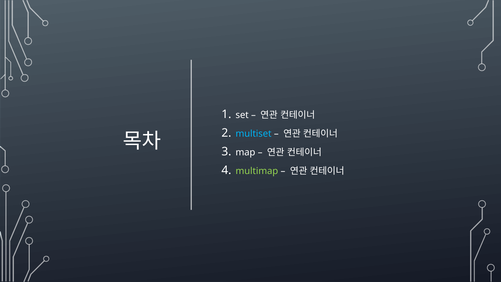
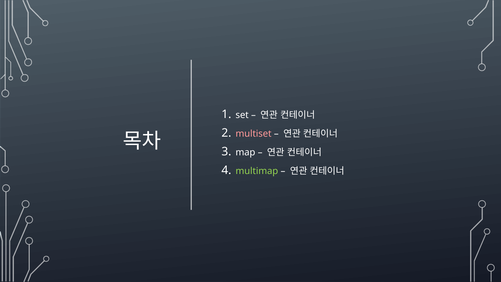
multiset colour: light blue -> pink
